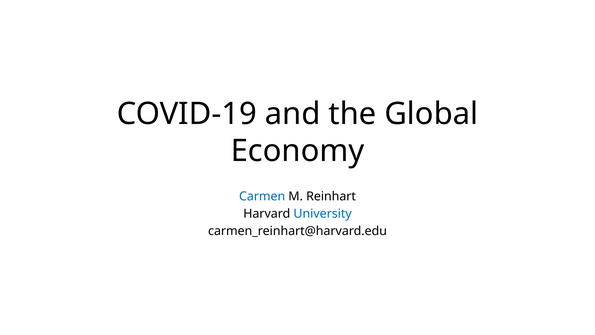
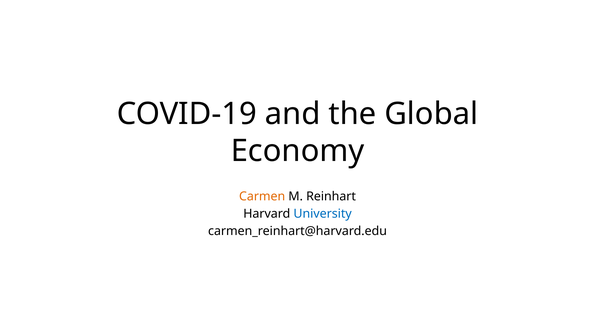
Carmen colour: blue -> orange
